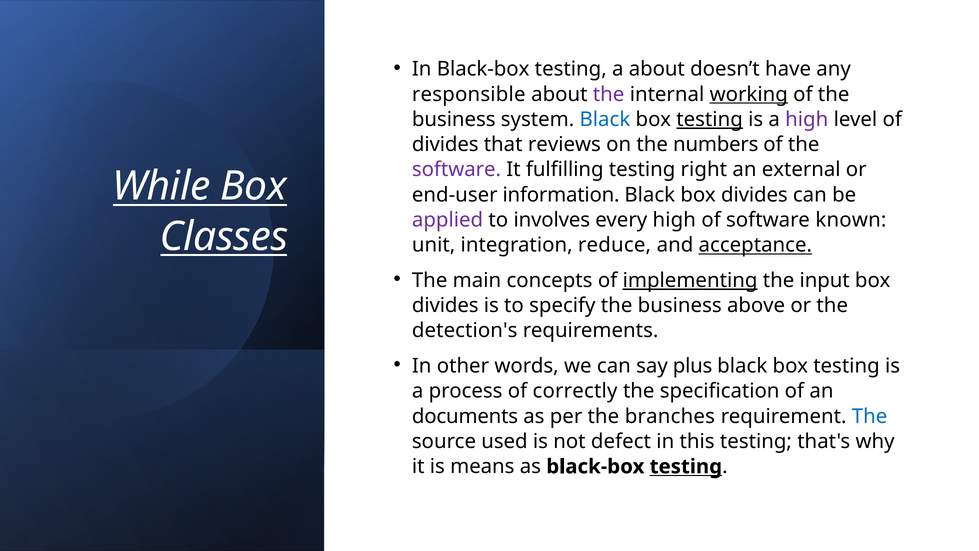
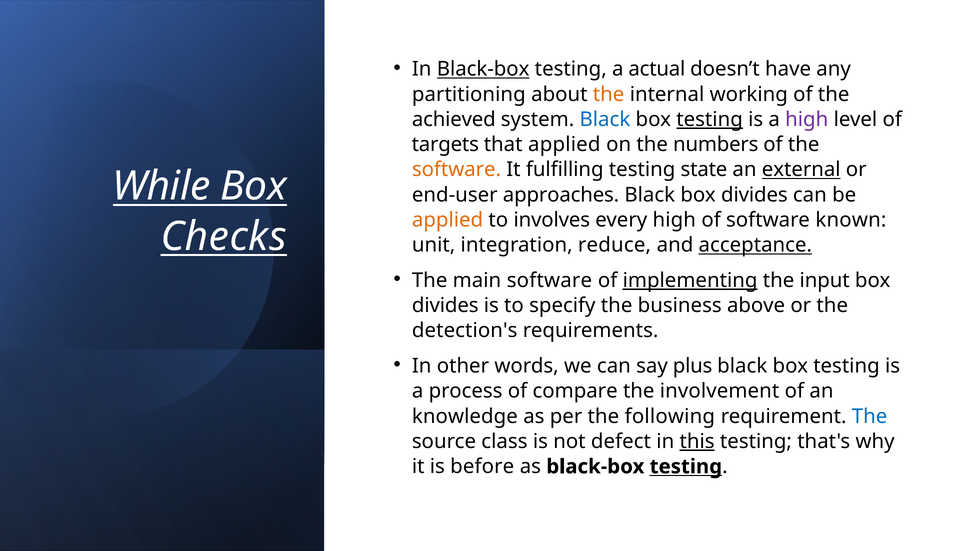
Black-box at (483, 69) underline: none -> present
a about: about -> actual
responsible: responsible -> partitioning
the at (609, 94) colour: purple -> orange
working underline: present -> none
business at (454, 119): business -> achieved
divides at (445, 145): divides -> targets
that reviews: reviews -> applied
software at (456, 170) colour: purple -> orange
right: right -> state
external underline: none -> present
information: information -> approaches
applied at (448, 220) colour: purple -> orange
Classes: Classes -> Checks
main concepts: concepts -> software
correctly: correctly -> compare
specification: specification -> involvement
documents: documents -> knowledge
branches: branches -> following
used: used -> class
this underline: none -> present
means: means -> before
